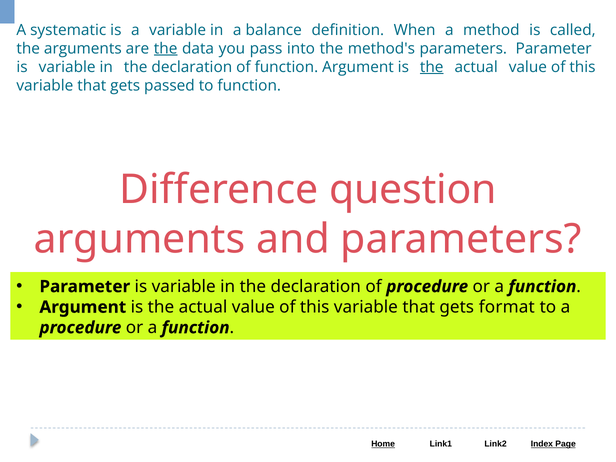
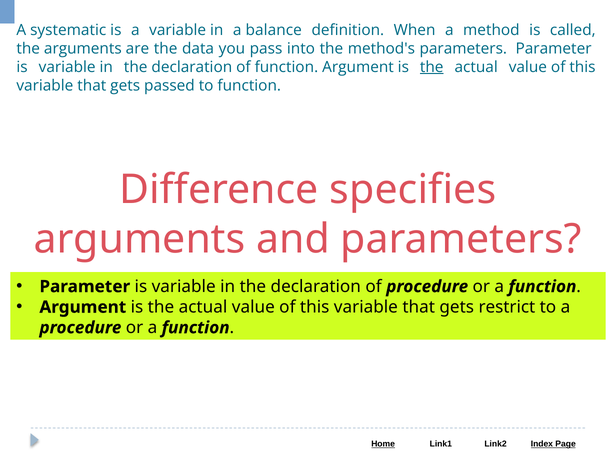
the at (166, 48) underline: present -> none
question: question -> specifies
format: format -> restrict
